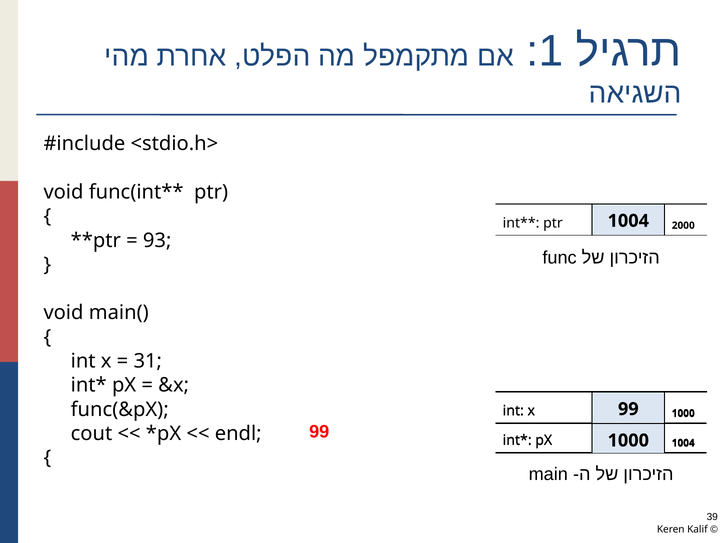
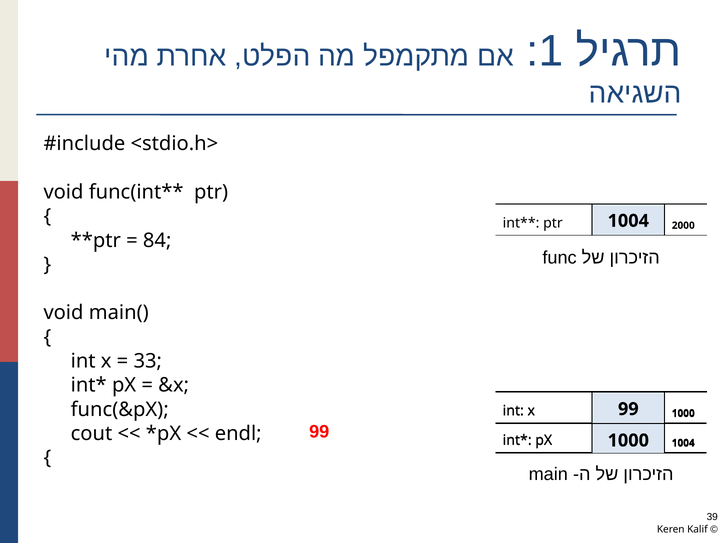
93: 93 -> 84
31: 31 -> 33
